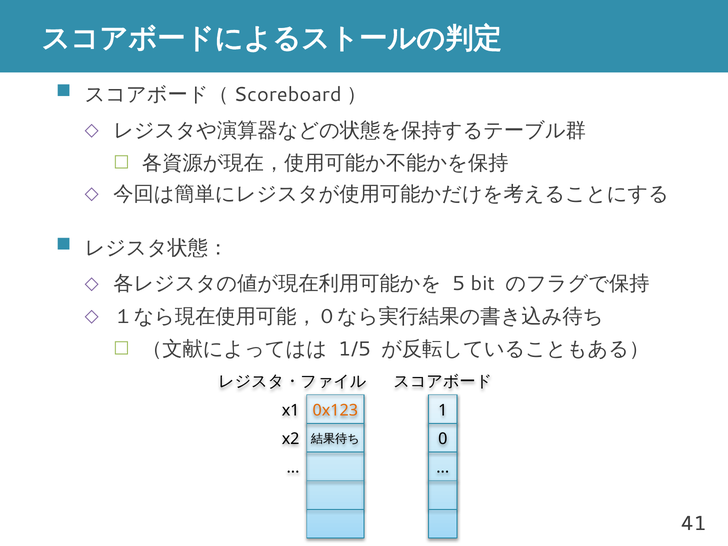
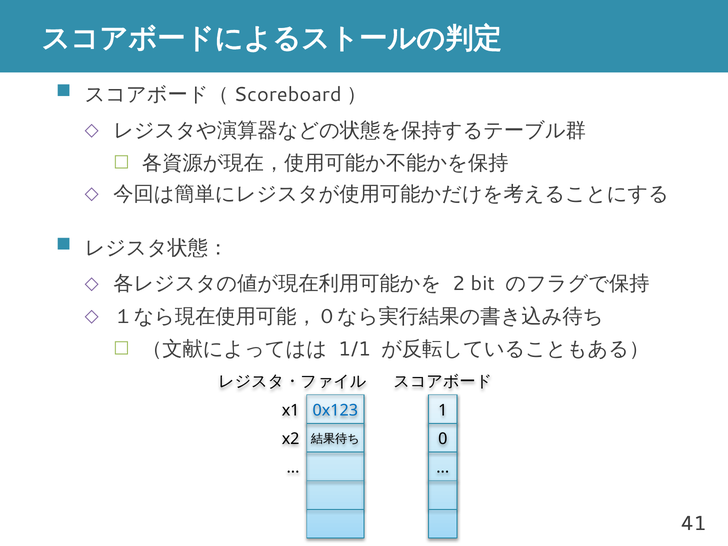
5: 5 -> 2
1/5: 1/5 -> 1/1
0x123 colour: orange -> blue
